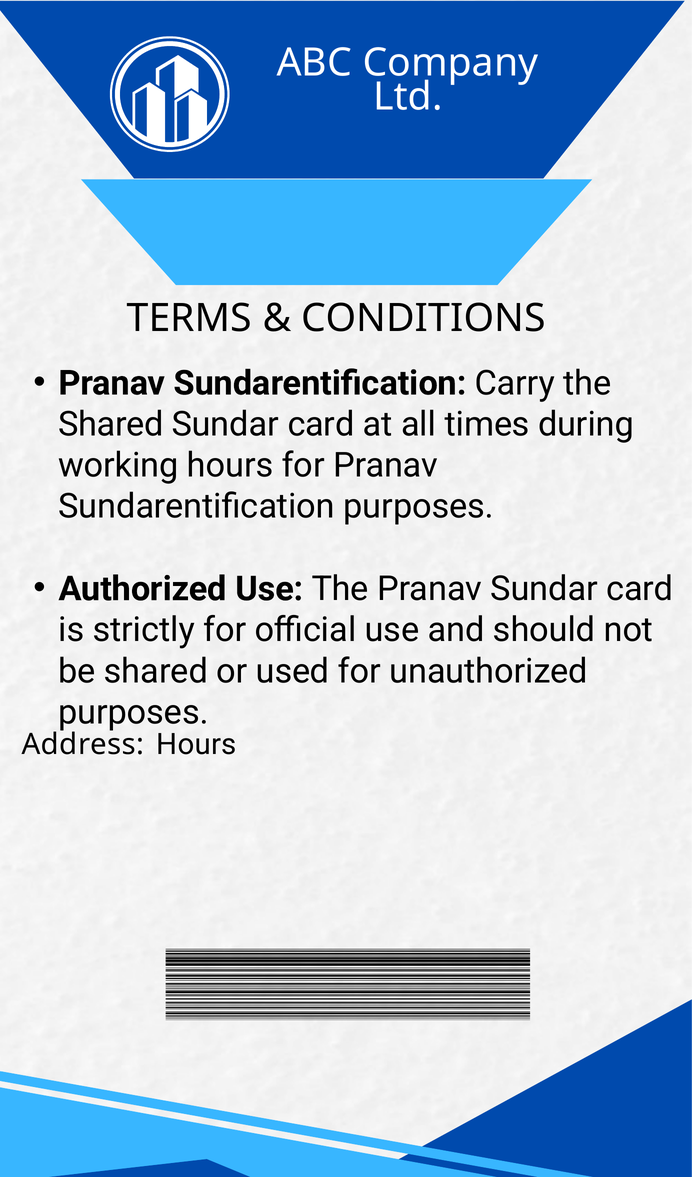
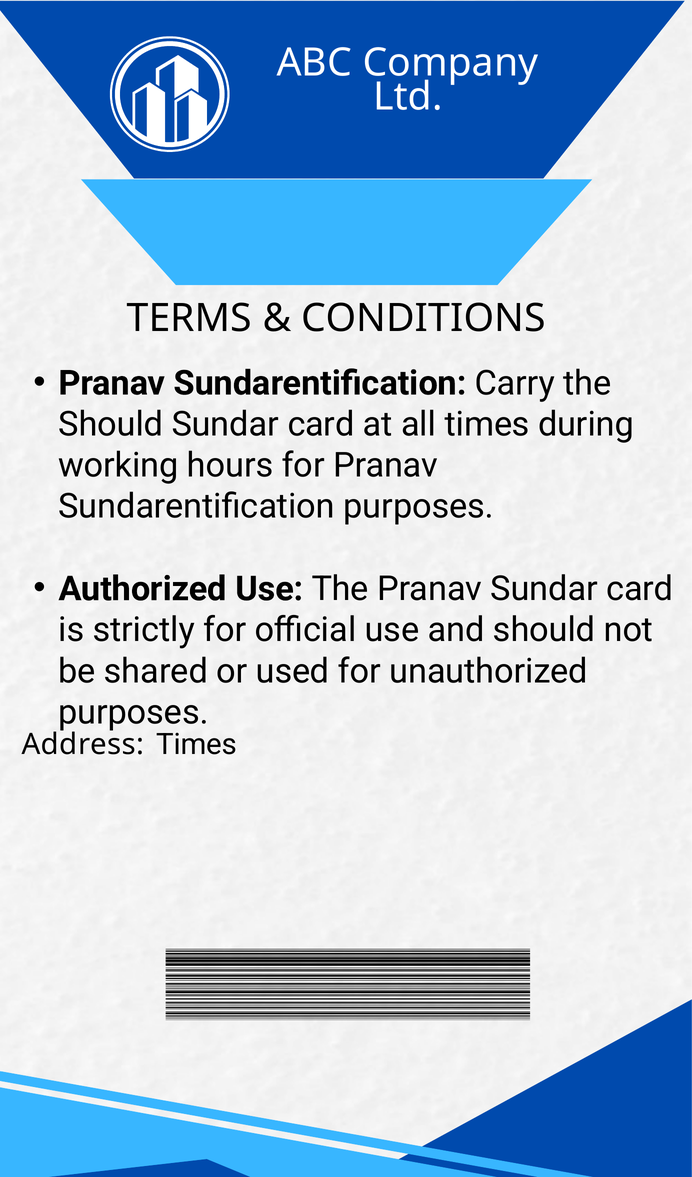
Shared at (111, 425): Shared -> Should
Address Hours: Hours -> Times
